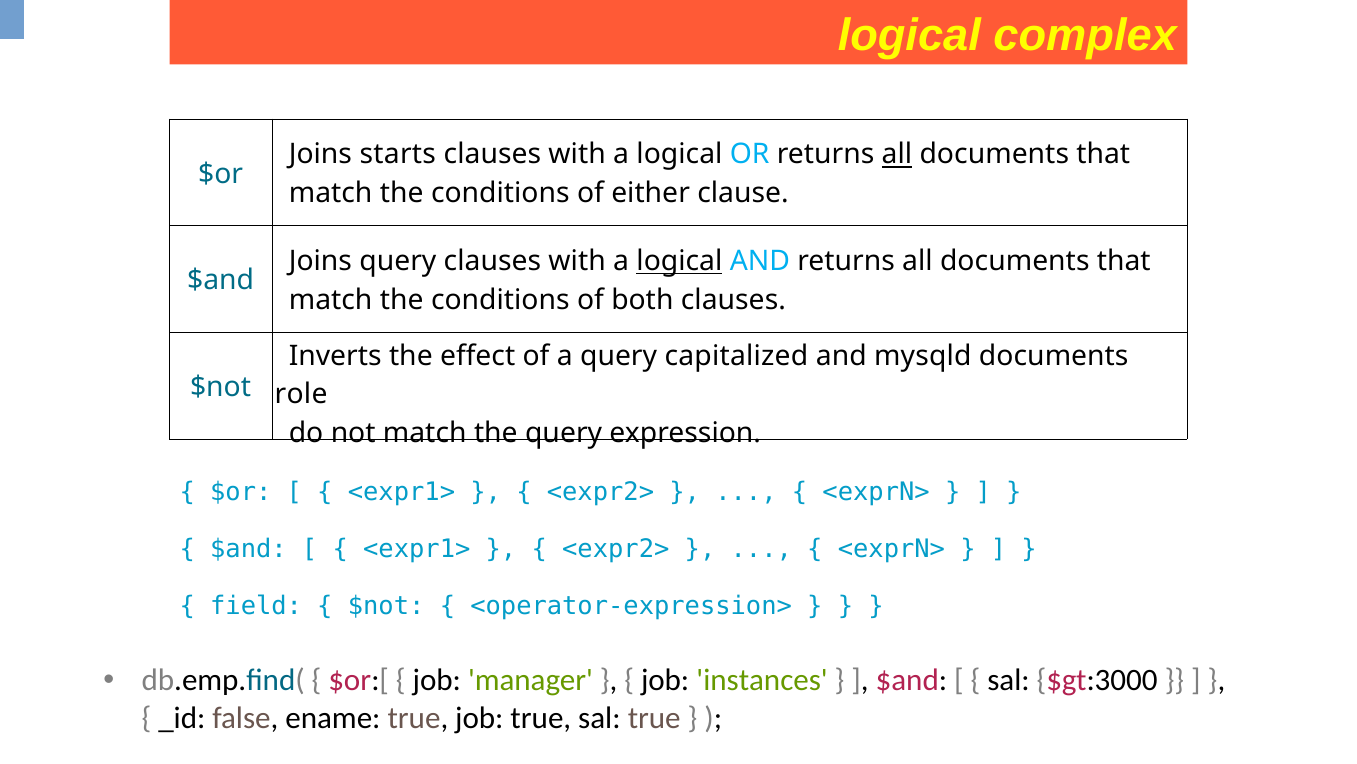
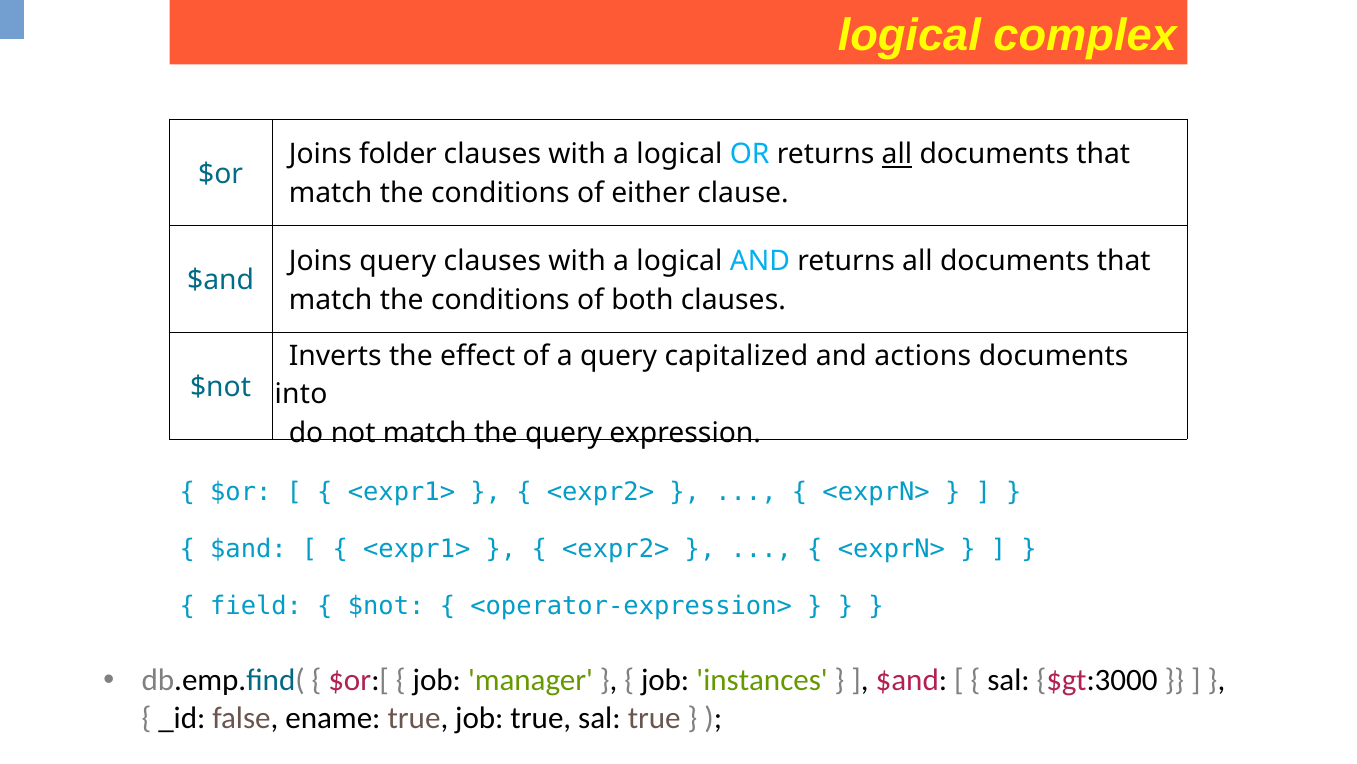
starts: starts -> folder
logical at (679, 261) underline: present -> none
mysqld: mysqld -> actions
role: role -> into
